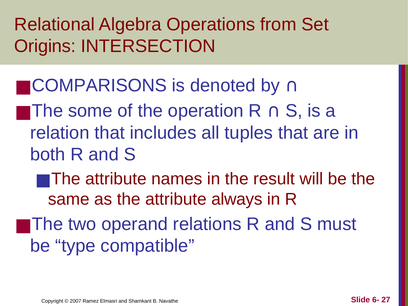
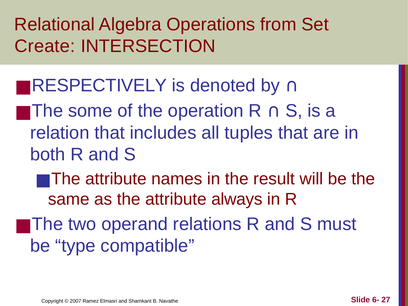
Origins: Origins -> Create
COMPARISONS: COMPARISONS -> RESPECTIVELY
